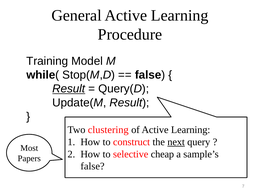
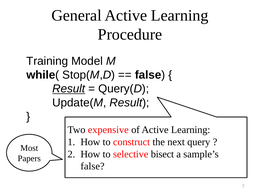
clustering: clustering -> expensive
next underline: present -> none
cheap: cheap -> bisect
